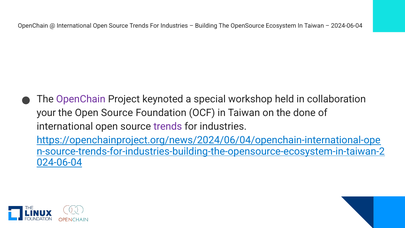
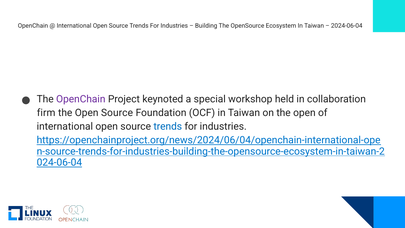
your: your -> firm
on the done: done -> open
trends at (168, 126) colour: purple -> blue
